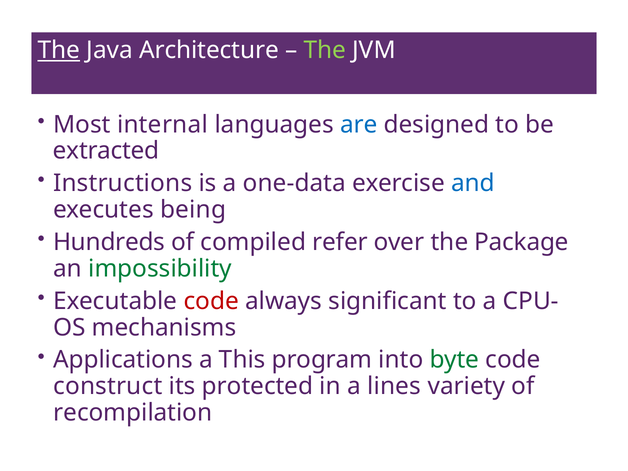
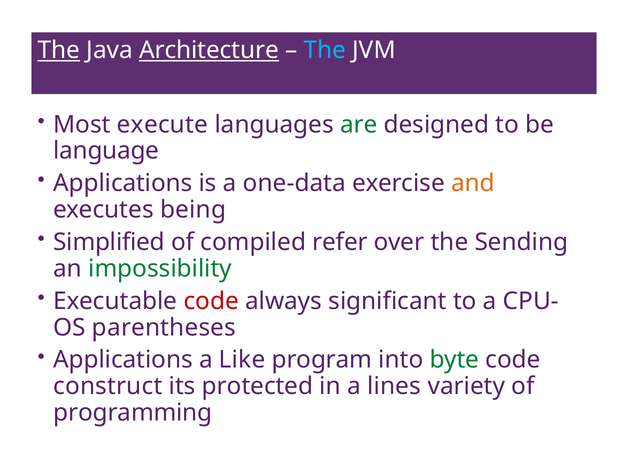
Architecture underline: none -> present
The at (325, 50) colour: light green -> light blue
internal: internal -> execute
are colour: blue -> green
extracted: extracted -> language
Instructions at (123, 183): Instructions -> Applications
and colour: blue -> orange
Hundreds: Hundreds -> Simplified
Package: Package -> Sending
mechanisms: mechanisms -> parentheses
This: This -> Like
recompilation: recompilation -> programming
